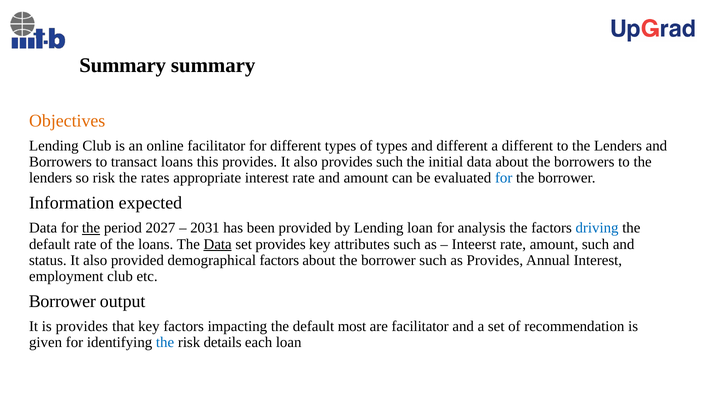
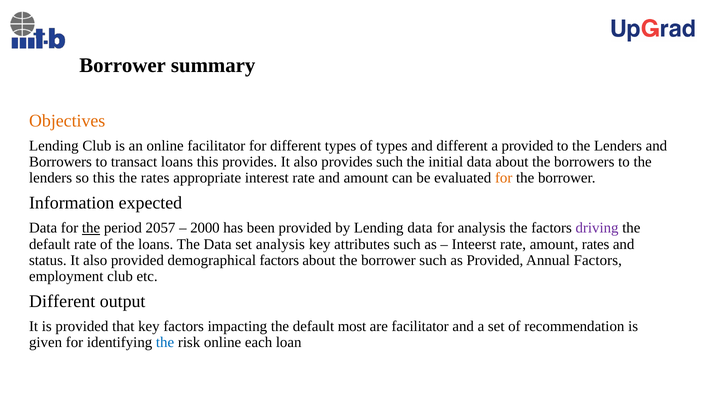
Summary at (123, 65): Summary -> Borrower
a different: different -> provided
so risk: risk -> this
for at (504, 178) colour: blue -> orange
2027: 2027 -> 2057
2031: 2031 -> 2000
Lending loan: loan -> data
driving colour: blue -> purple
Data at (218, 244) underline: present -> none
set provides: provides -> analysis
amount such: such -> rates
as Provides: Provides -> Provided
Annual Interest: Interest -> Factors
Borrower at (62, 302): Borrower -> Different
is provides: provides -> provided
risk details: details -> online
